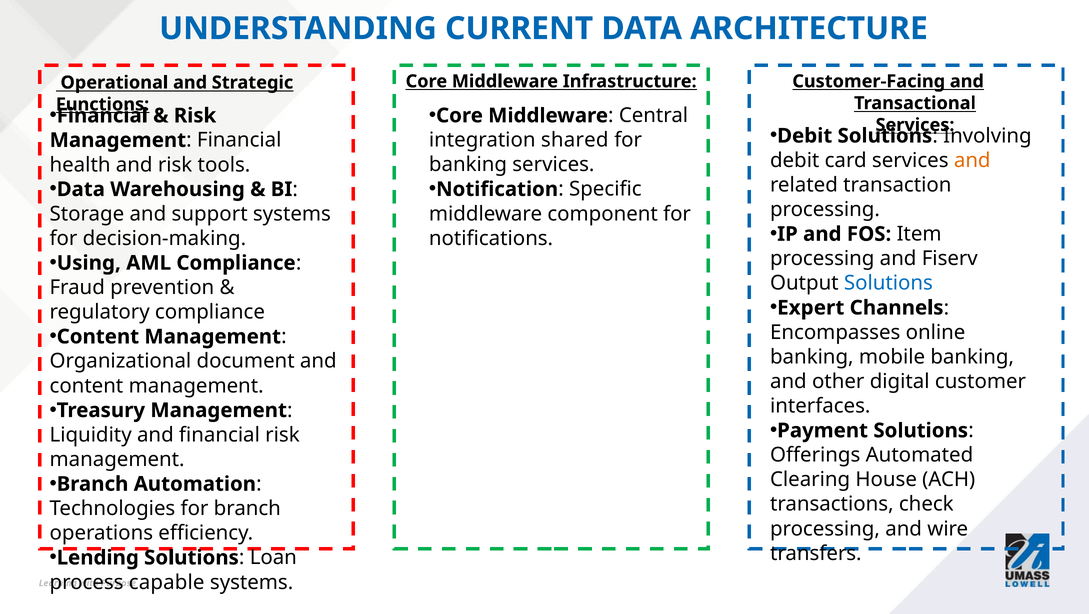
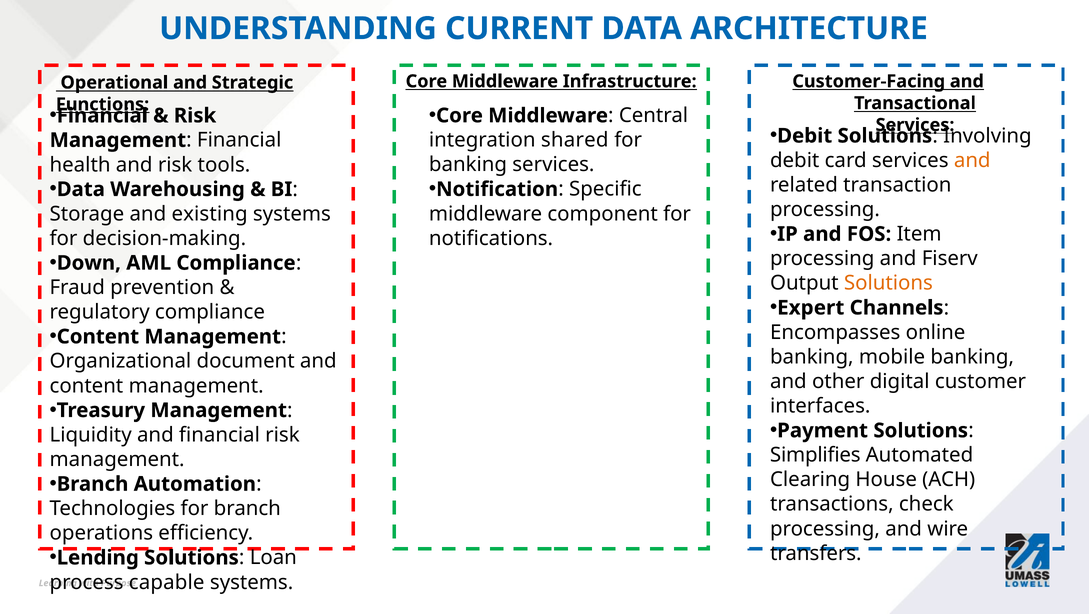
support: support -> existing
Using: Using -> Down
Solutions at (888, 283) colour: blue -> orange
Offerings: Offerings -> Simplifies
